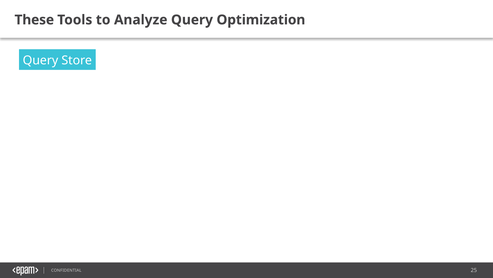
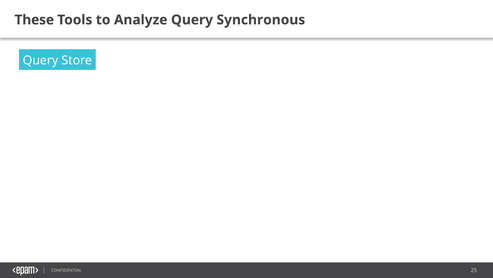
Optimization: Optimization -> Synchronous
